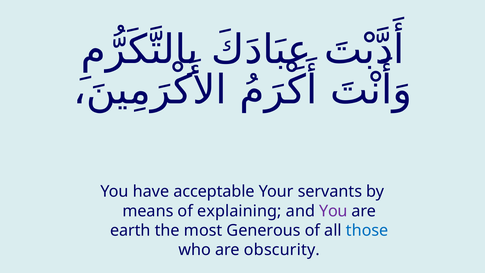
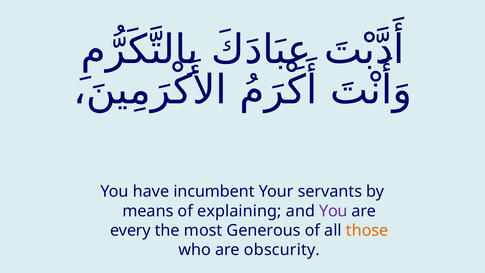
acceptable: acceptable -> incumbent
earth: earth -> every
those colour: blue -> orange
